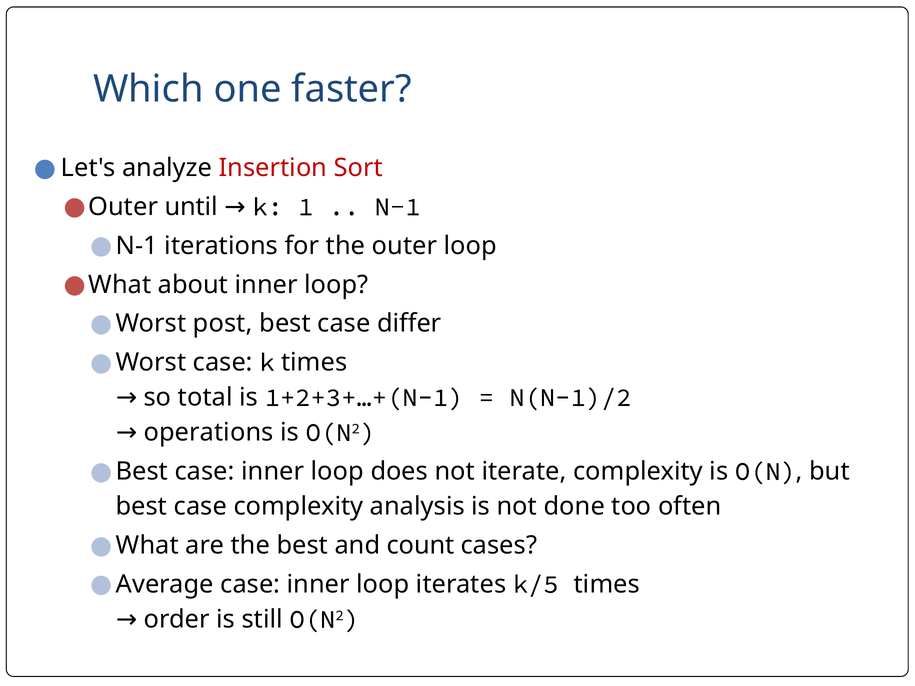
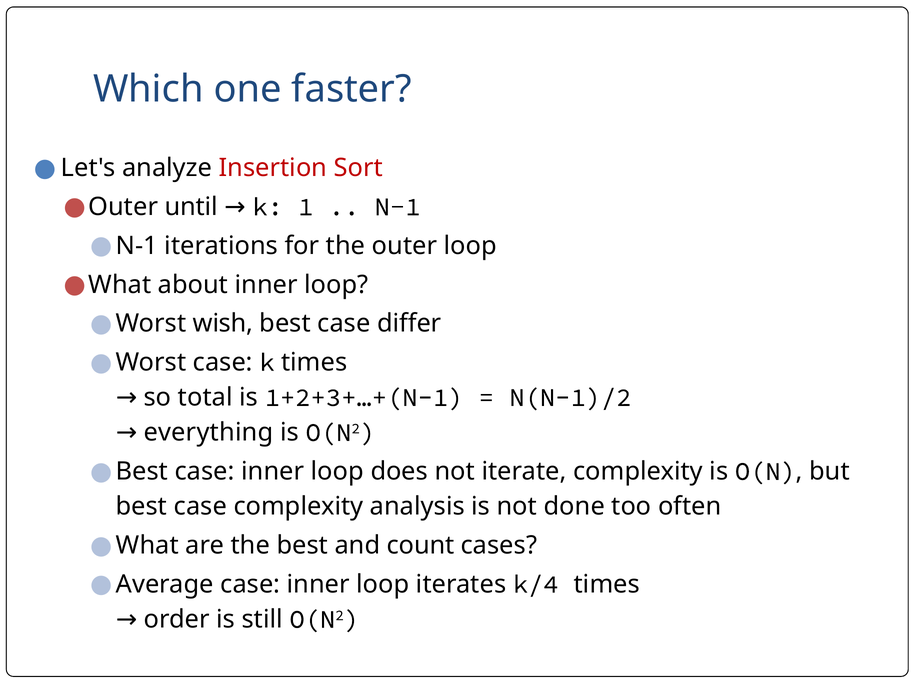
post: post -> wish
operations: operations -> everything
k/5: k/5 -> k/4
